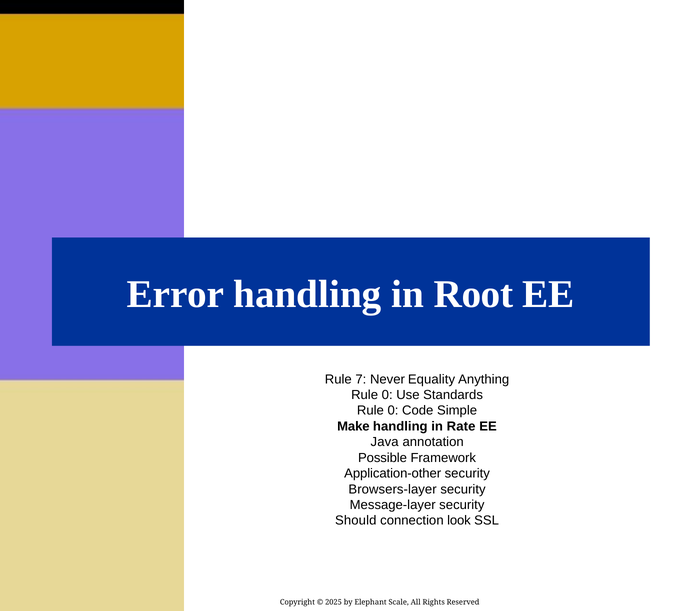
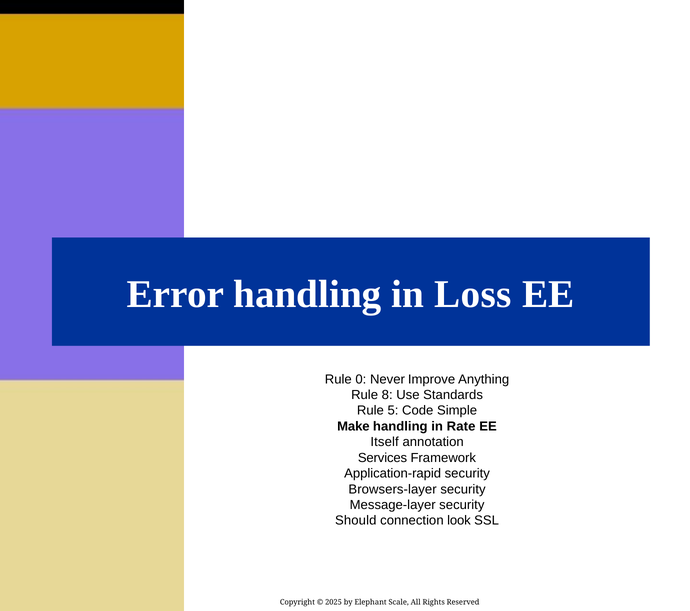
Root: Root -> Loss
7: 7 -> 0
Equality: Equality -> Improve
0 at (387, 395): 0 -> 8
0 at (393, 411): 0 -> 5
Java: Java -> Itself
Possible: Possible -> Services
Application-other: Application-other -> Application-rapid
